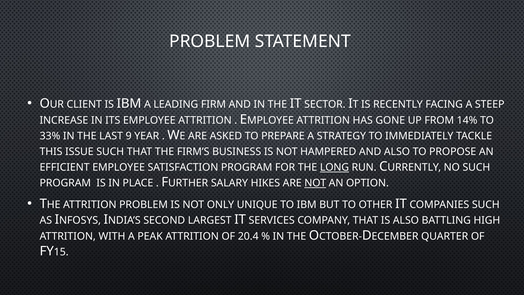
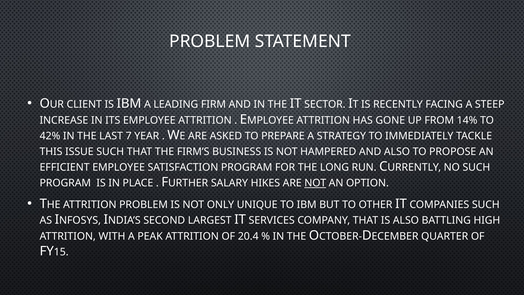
33%: 33% -> 42%
9: 9 -> 7
LONG underline: present -> none
